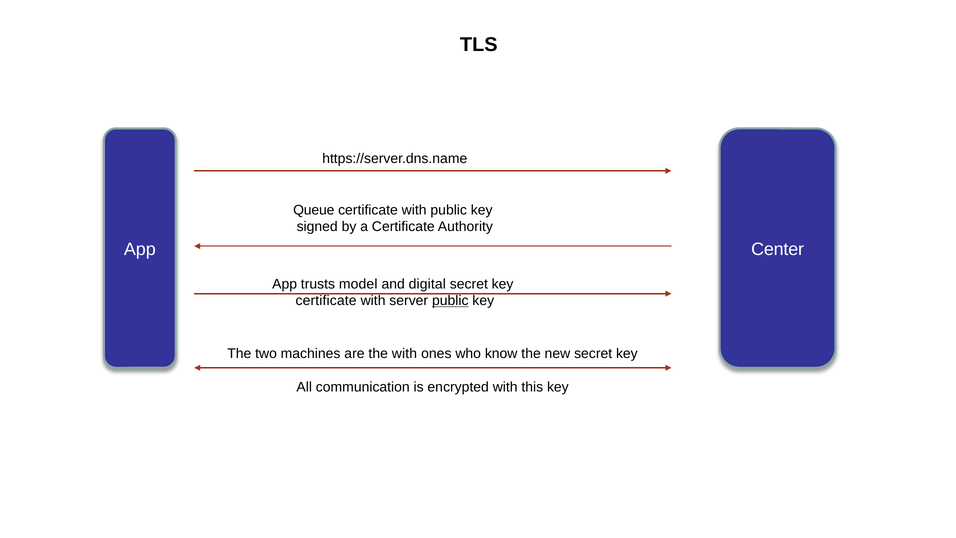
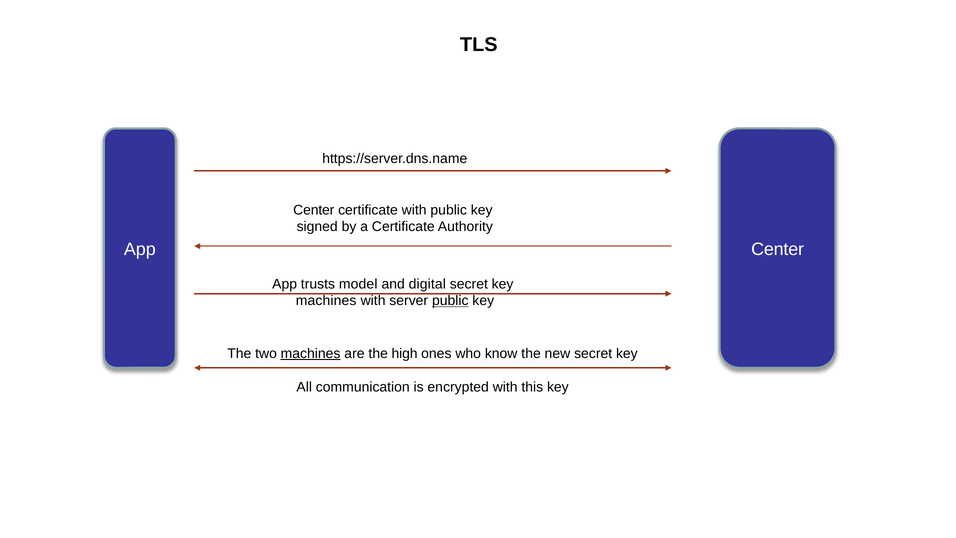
Queue at (314, 210): Queue -> Center
certificate at (326, 301): certificate -> machines
machines at (311, 353) underline: none -> present
the with: with -> high
